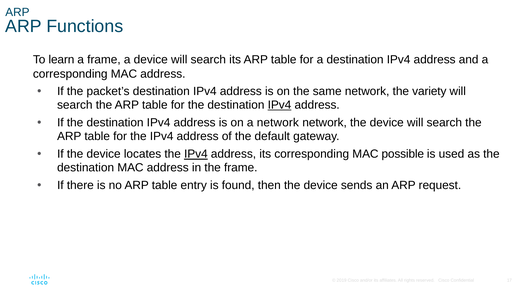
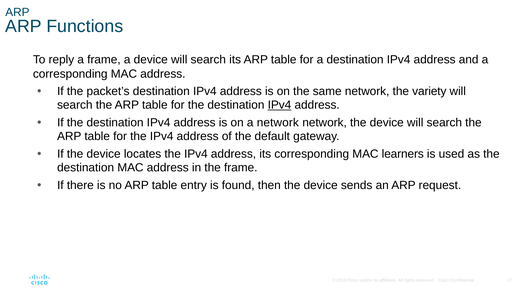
learn: learn -> reply
IPv4 at (196, 154) underline: present -> none
possible: possible -> learners
